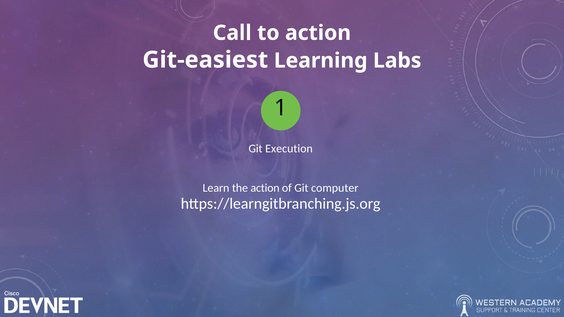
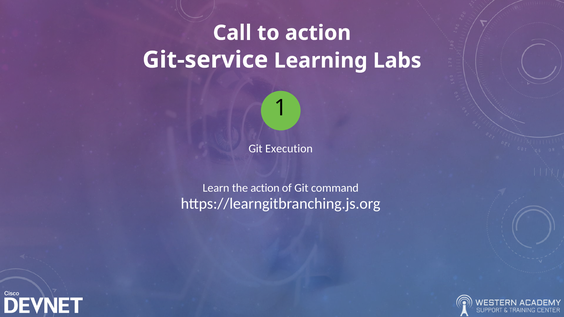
Git-easiest: Git-easiest -> Git-service
computer: computer -> command
